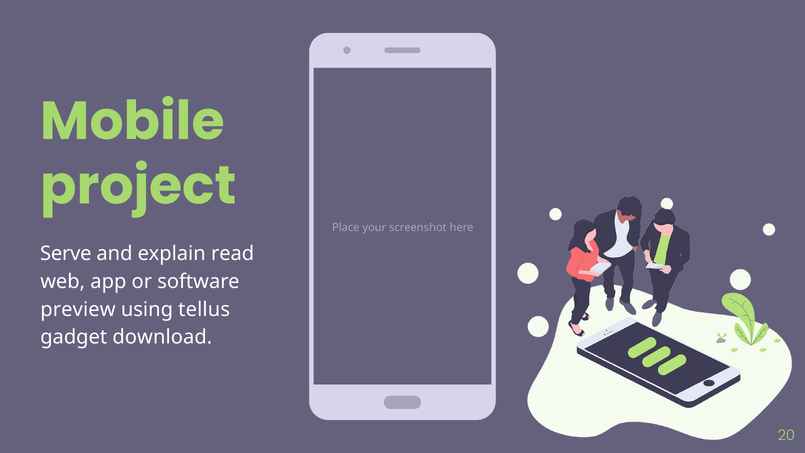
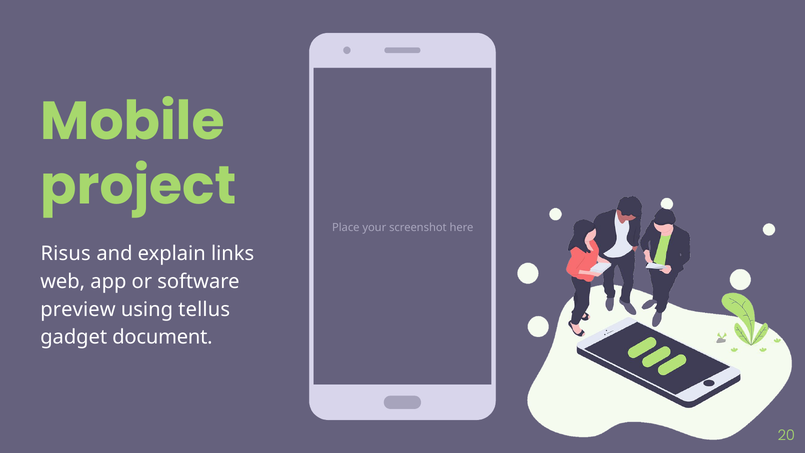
Serve: Serve -> Risus
read: read -> links
download: download -> document
